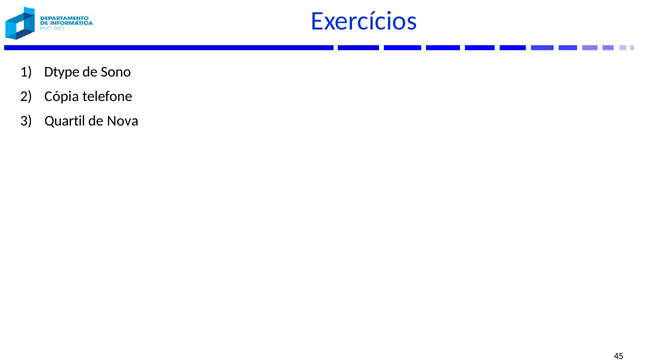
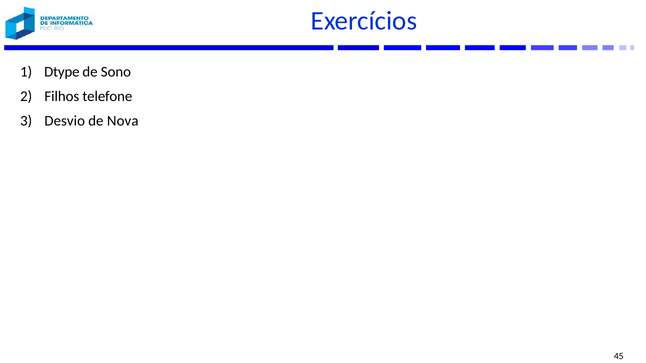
Cópia: Cópia -> Filhos
Quartil: Quartil -> Desvio
